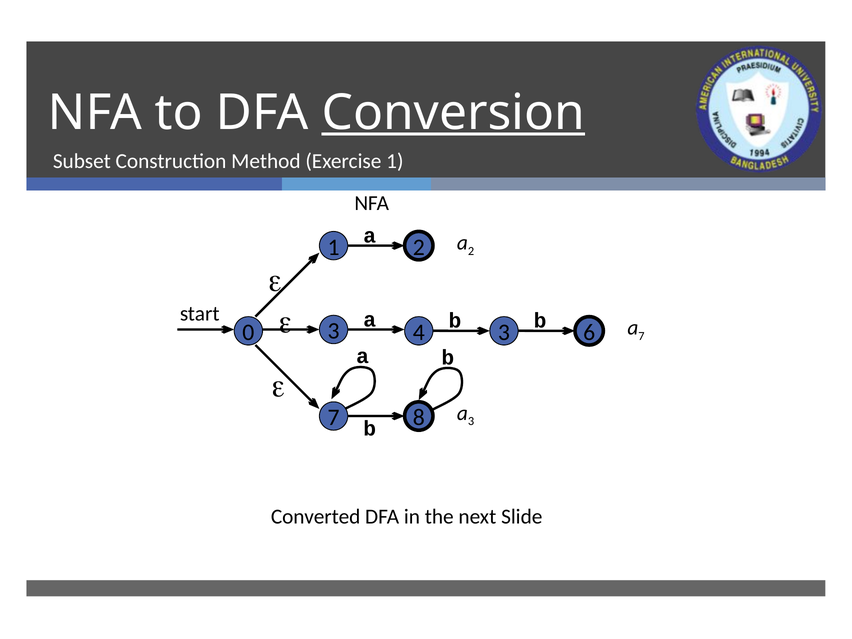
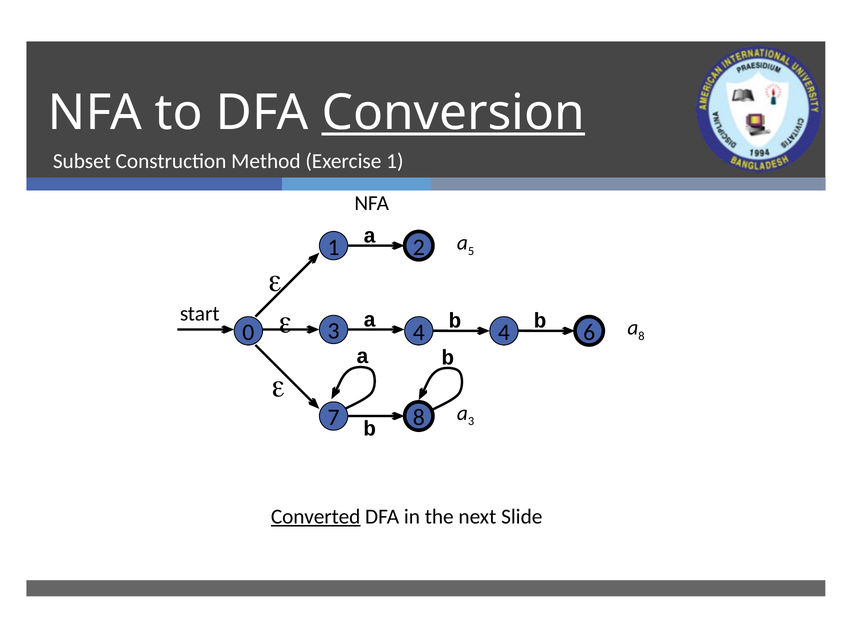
a 2: 2 -> 5
a 7: 7 -> 8
4 3: 3 -> 4
Converted underline: none -> present
